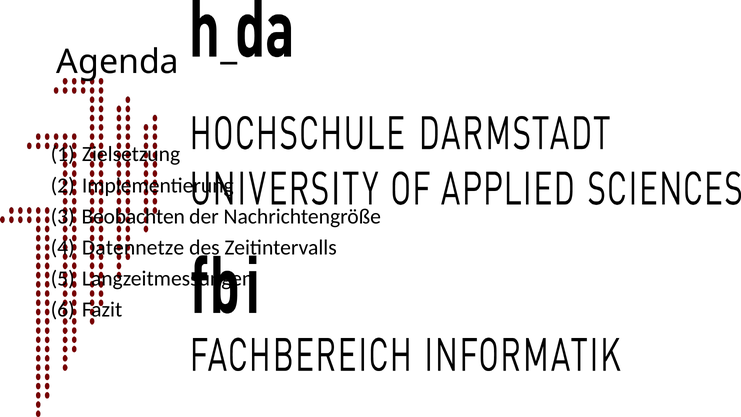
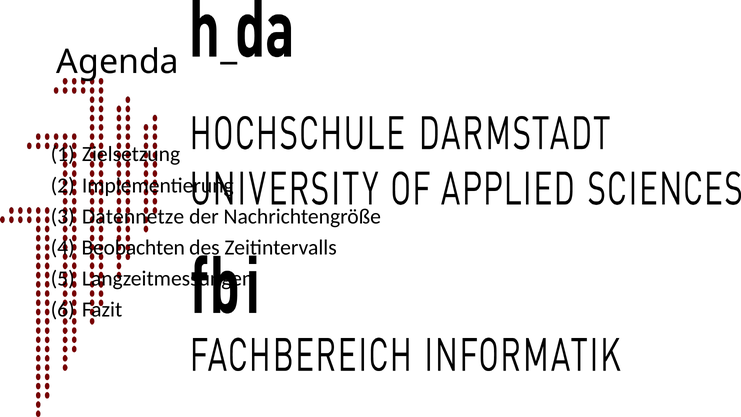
Beobachten: Beobachten -> Datennetze
Datennetze: Datennetze -> Beobachten
